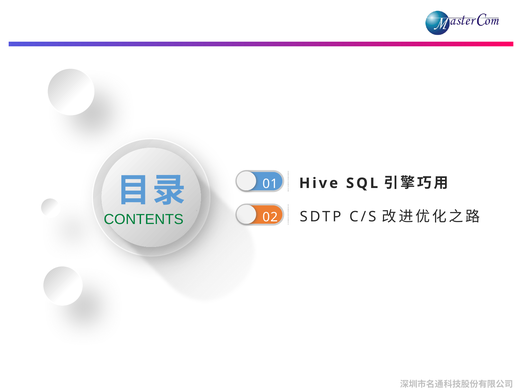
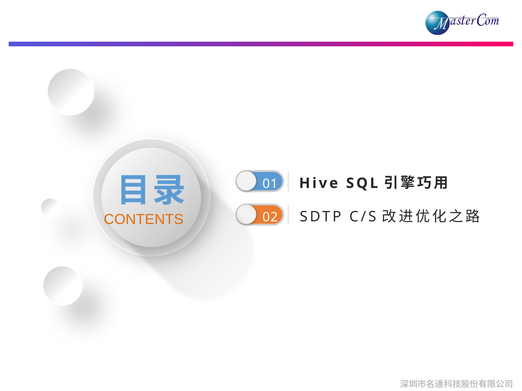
CONTENTS colour: green -> orange
